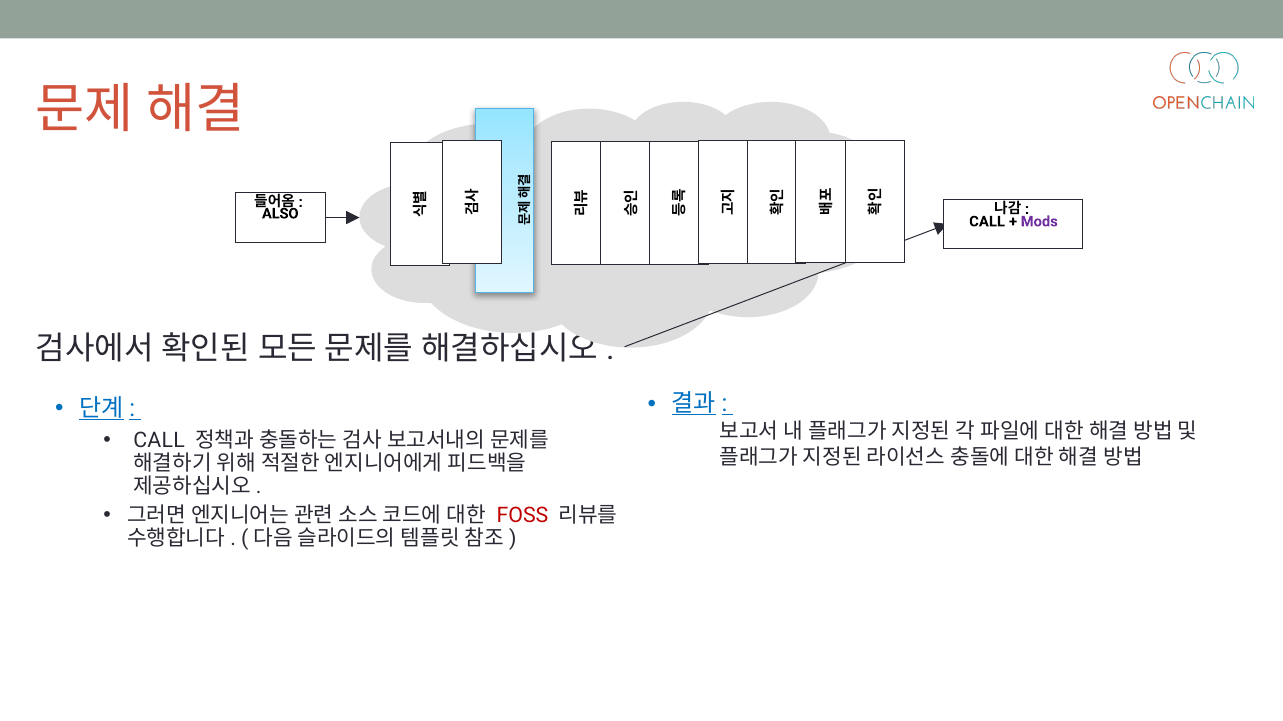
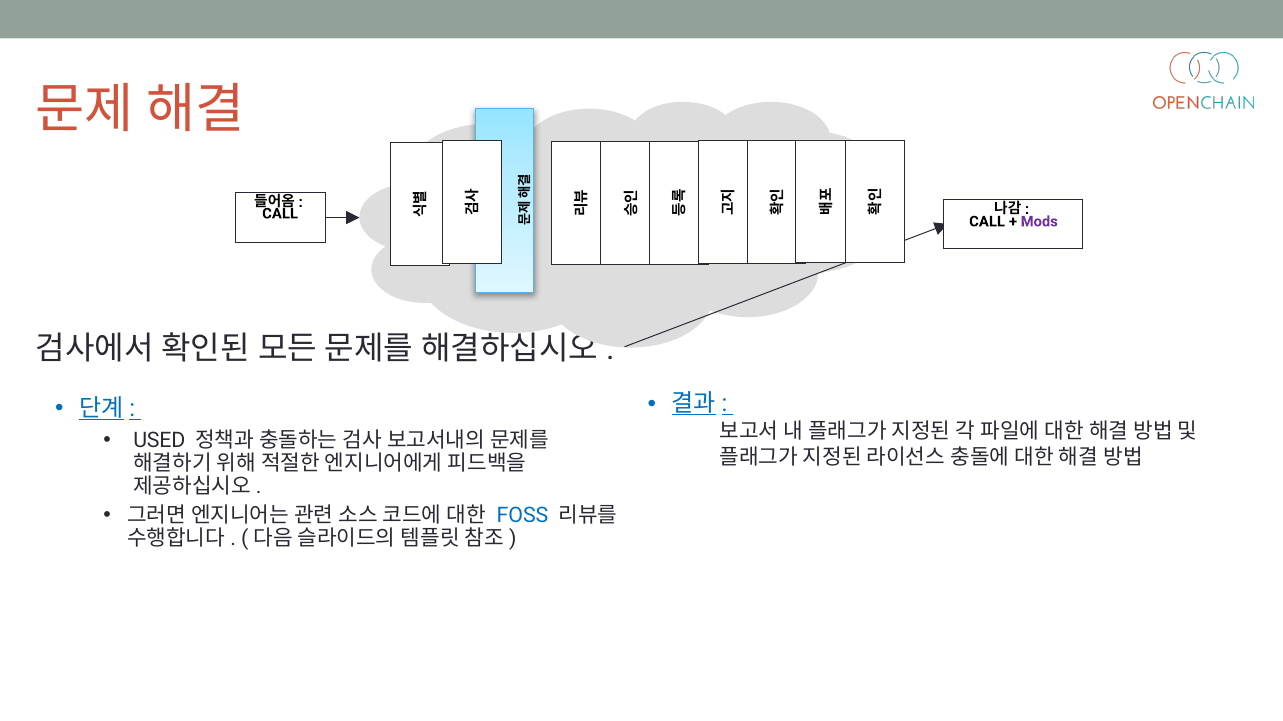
ALSO at (280, 214): ALSO -> CALL
CALL at (159, 440): CALL -> USED
FOSS colour: red -> blue
